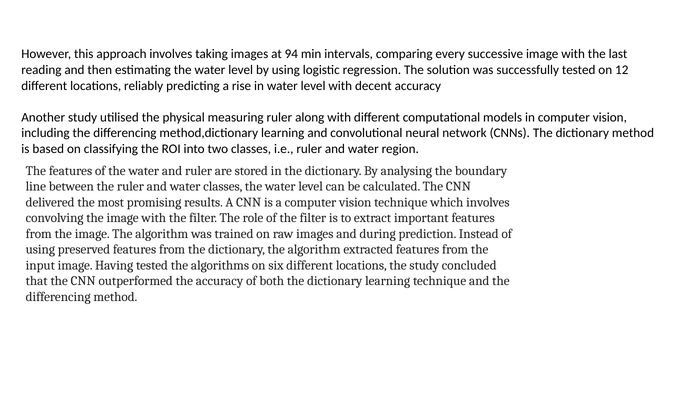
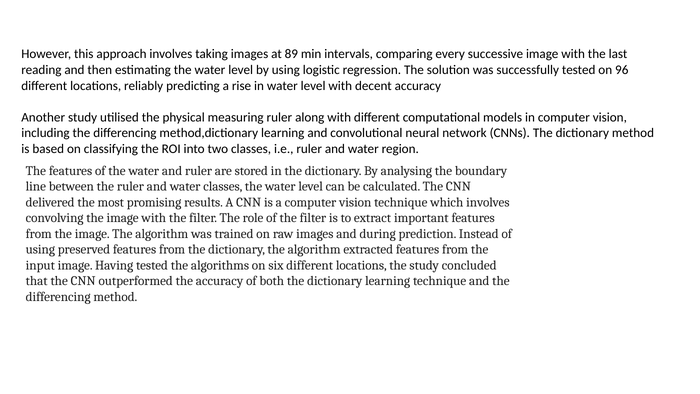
94: 94 -> 89
12: 12 -> 96
